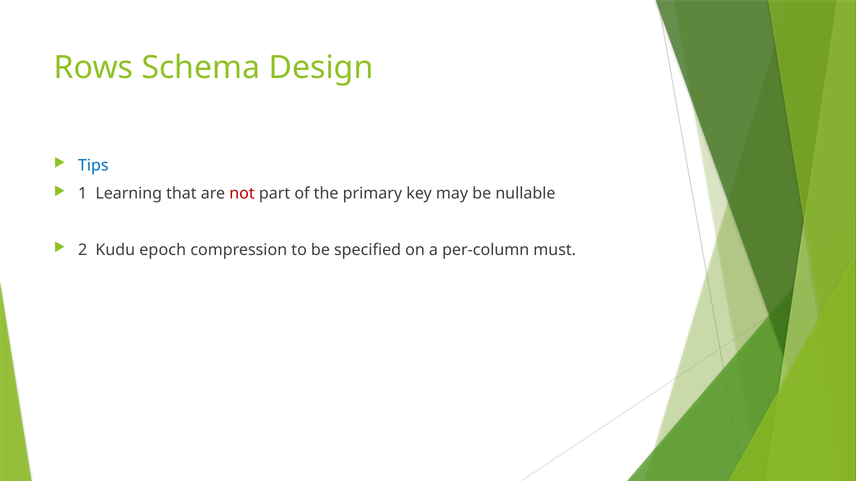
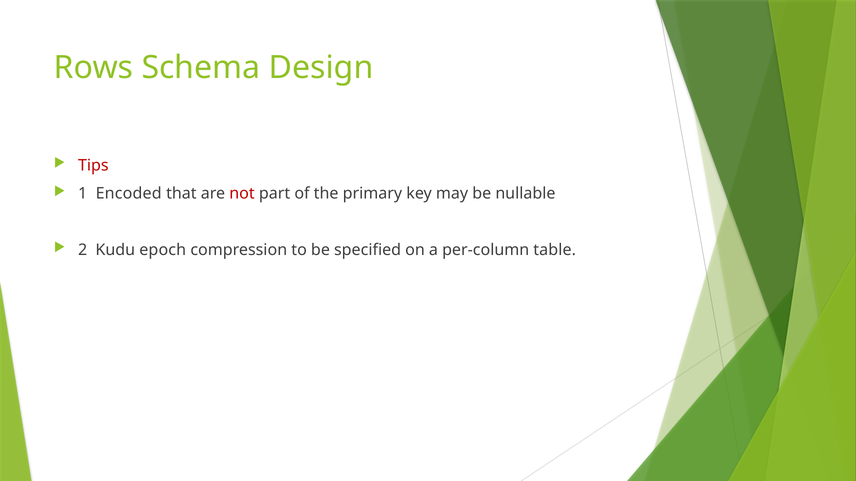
Tips colour: blue -> red
Learning: Learning -> Encoded
must: must -> table
